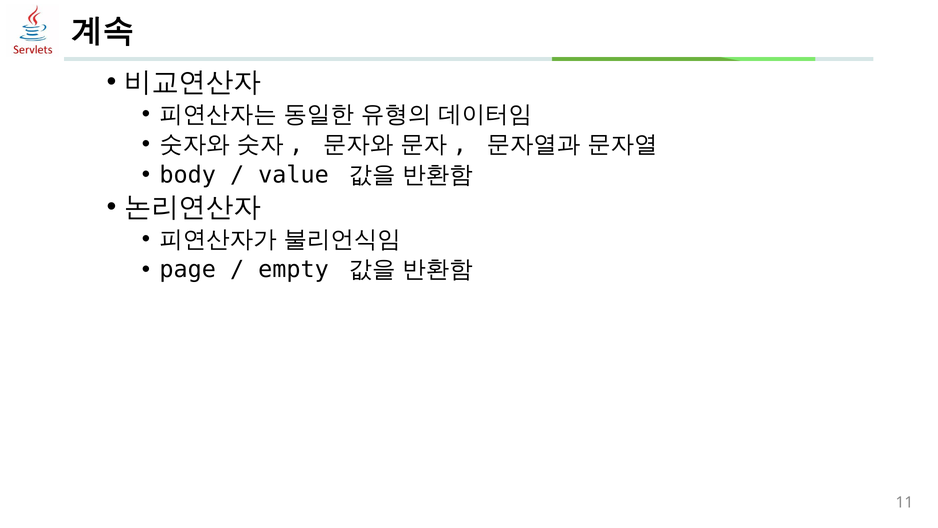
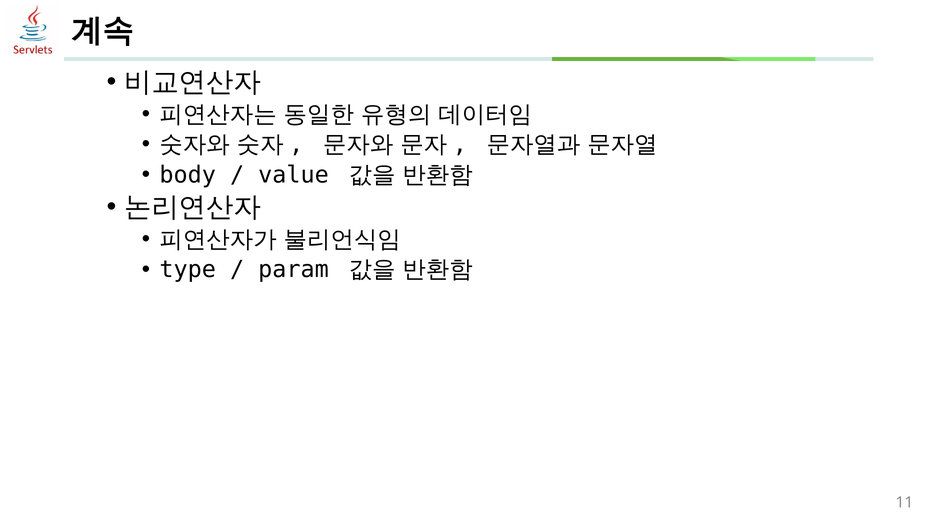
page: page -> type
empty: empty -> param
